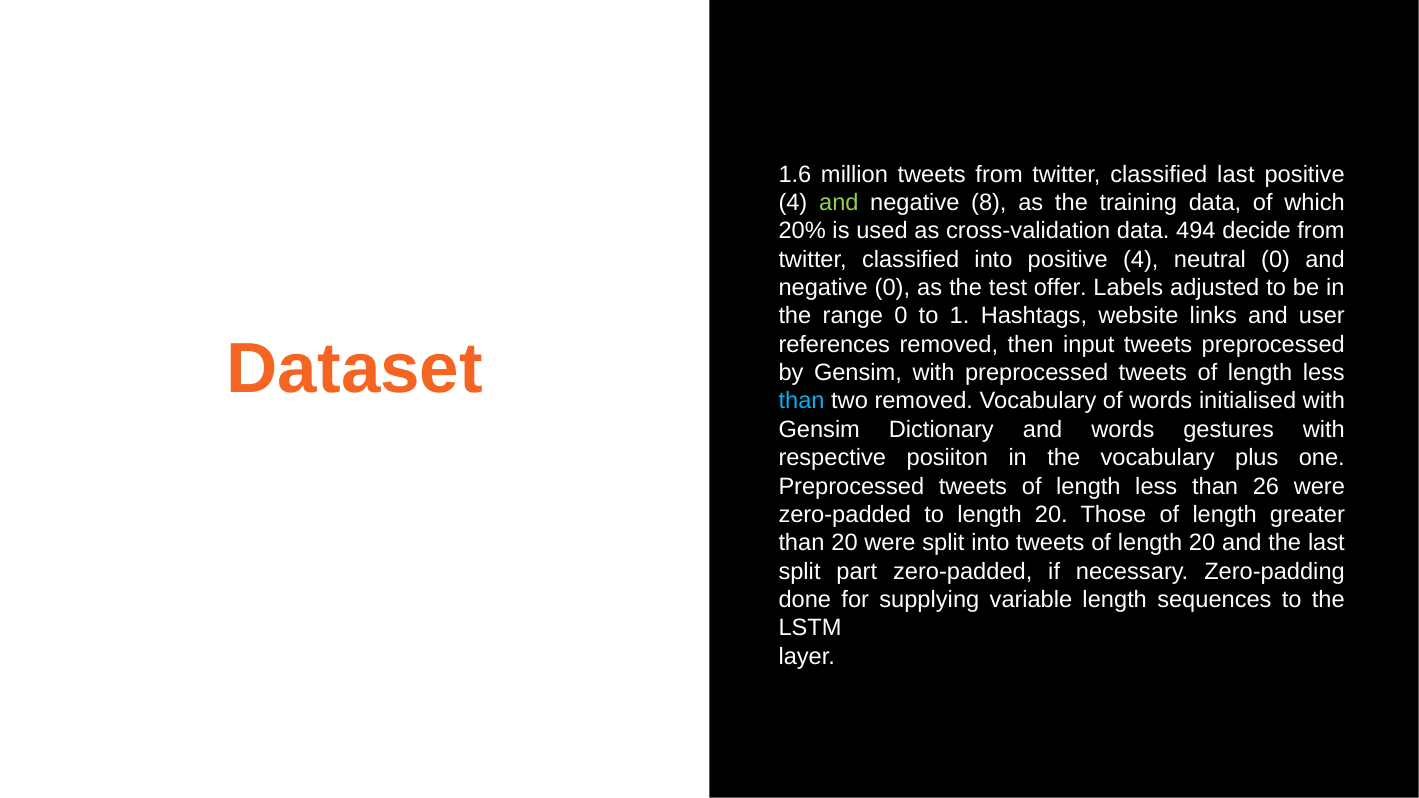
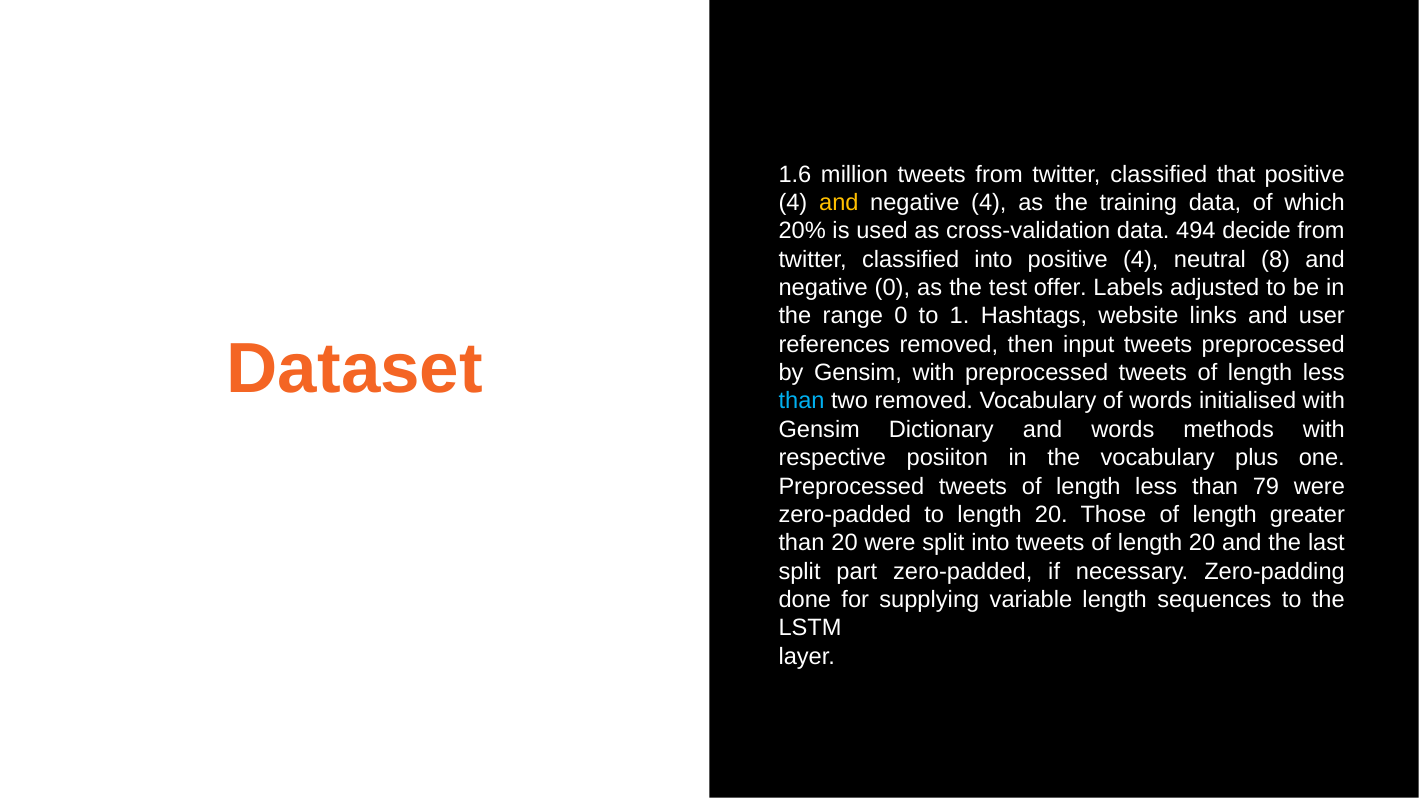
classified last: last -> that
and at (839, 203) colour: light green -> yellow
negative 8: 8 -> 4
neutral 0: 0 -> 8
gestures: gestures -> methods
26: 26 -> 79
